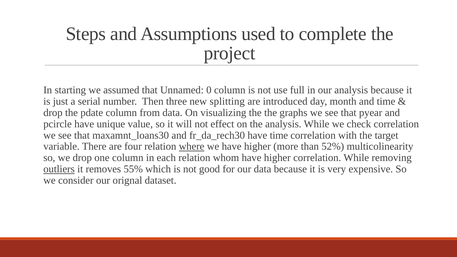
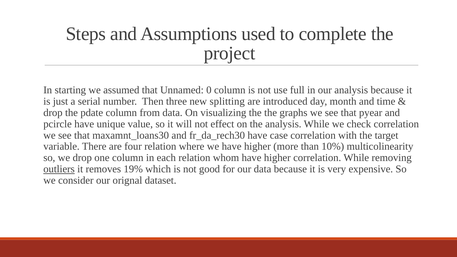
have time: time -> case
where underline: present -> none
52%: 52% -> 10%
55%: 55% -> 19%
